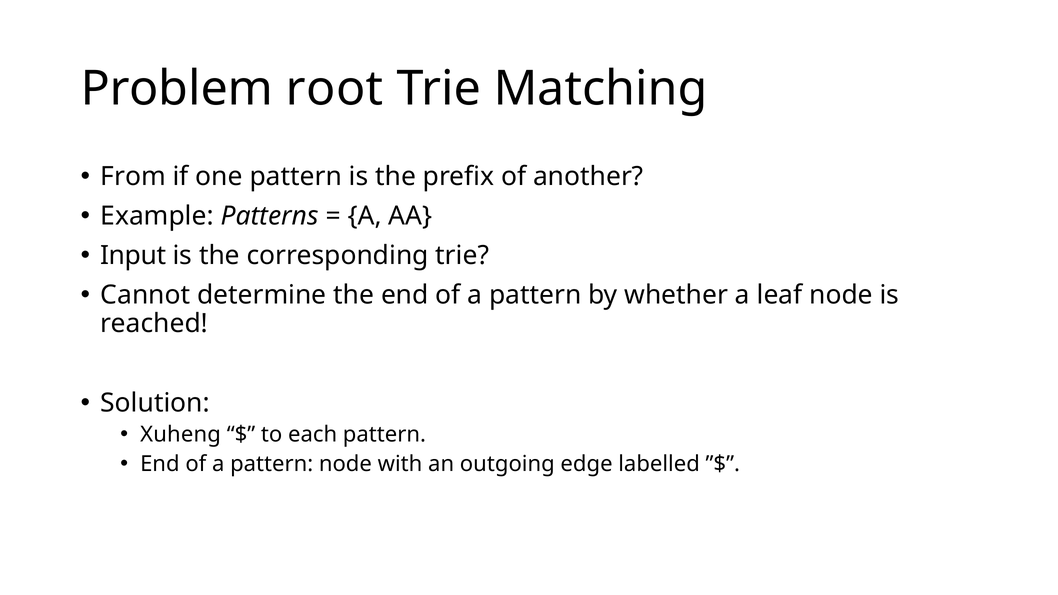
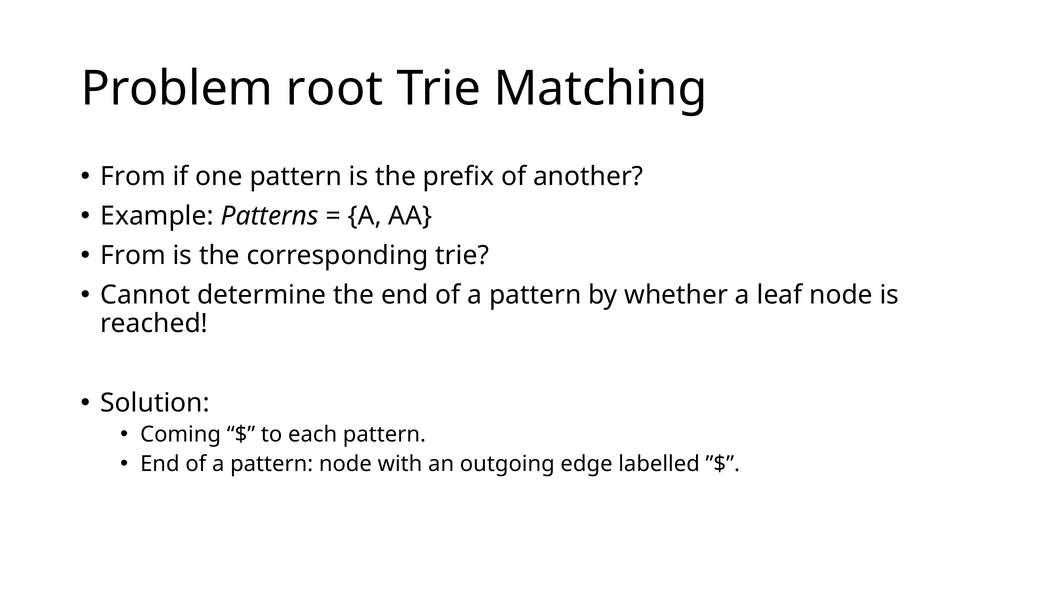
Input at (133, 256): Input -> From
Xuheng: Xuheng -> Coming
